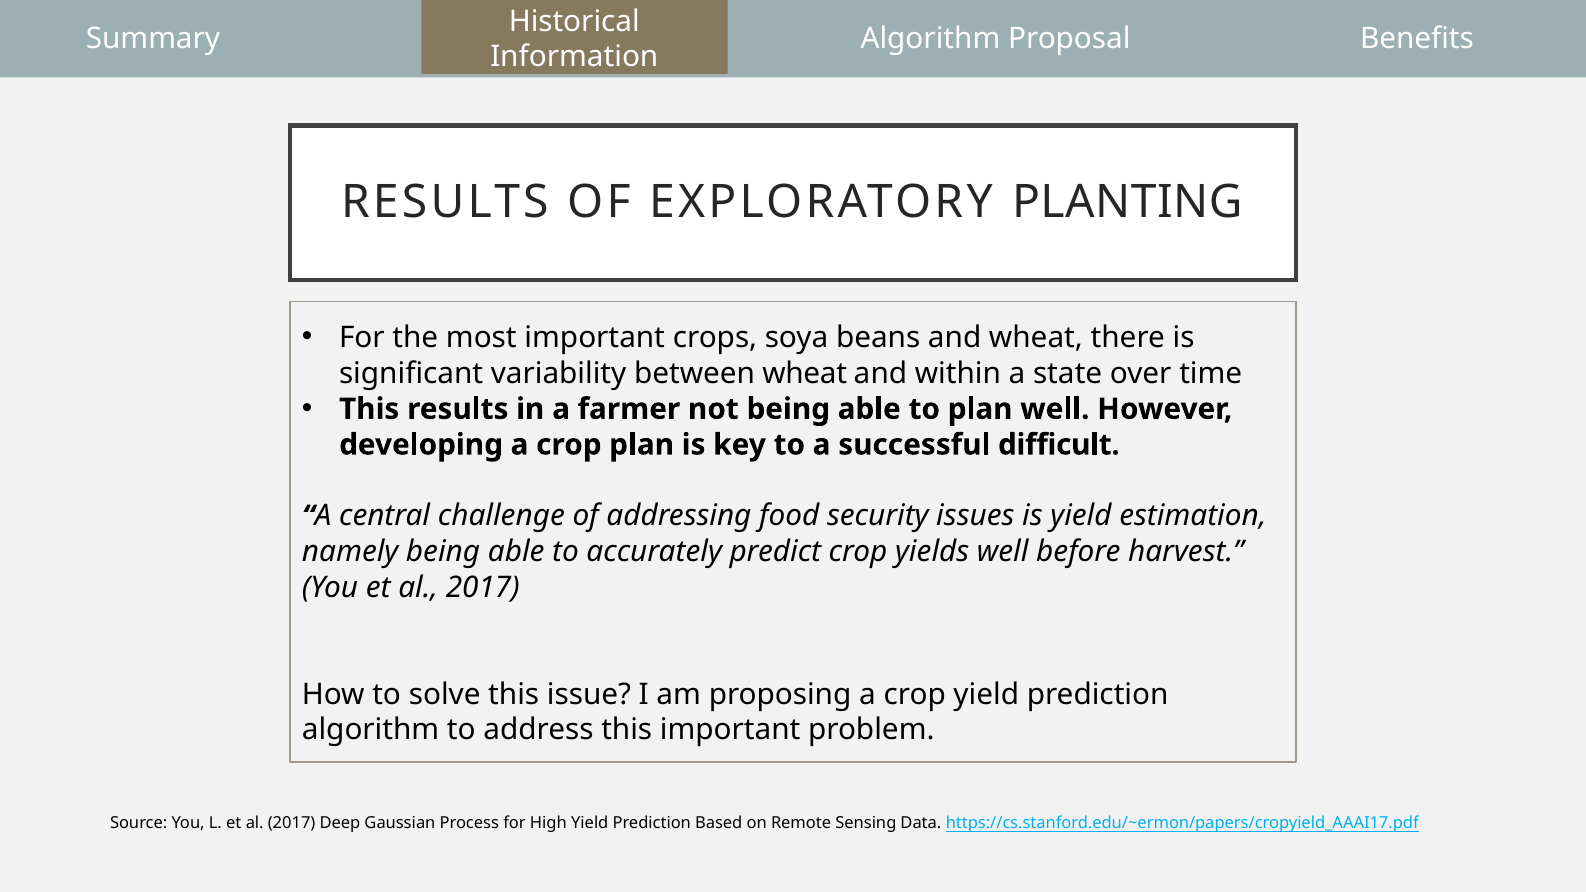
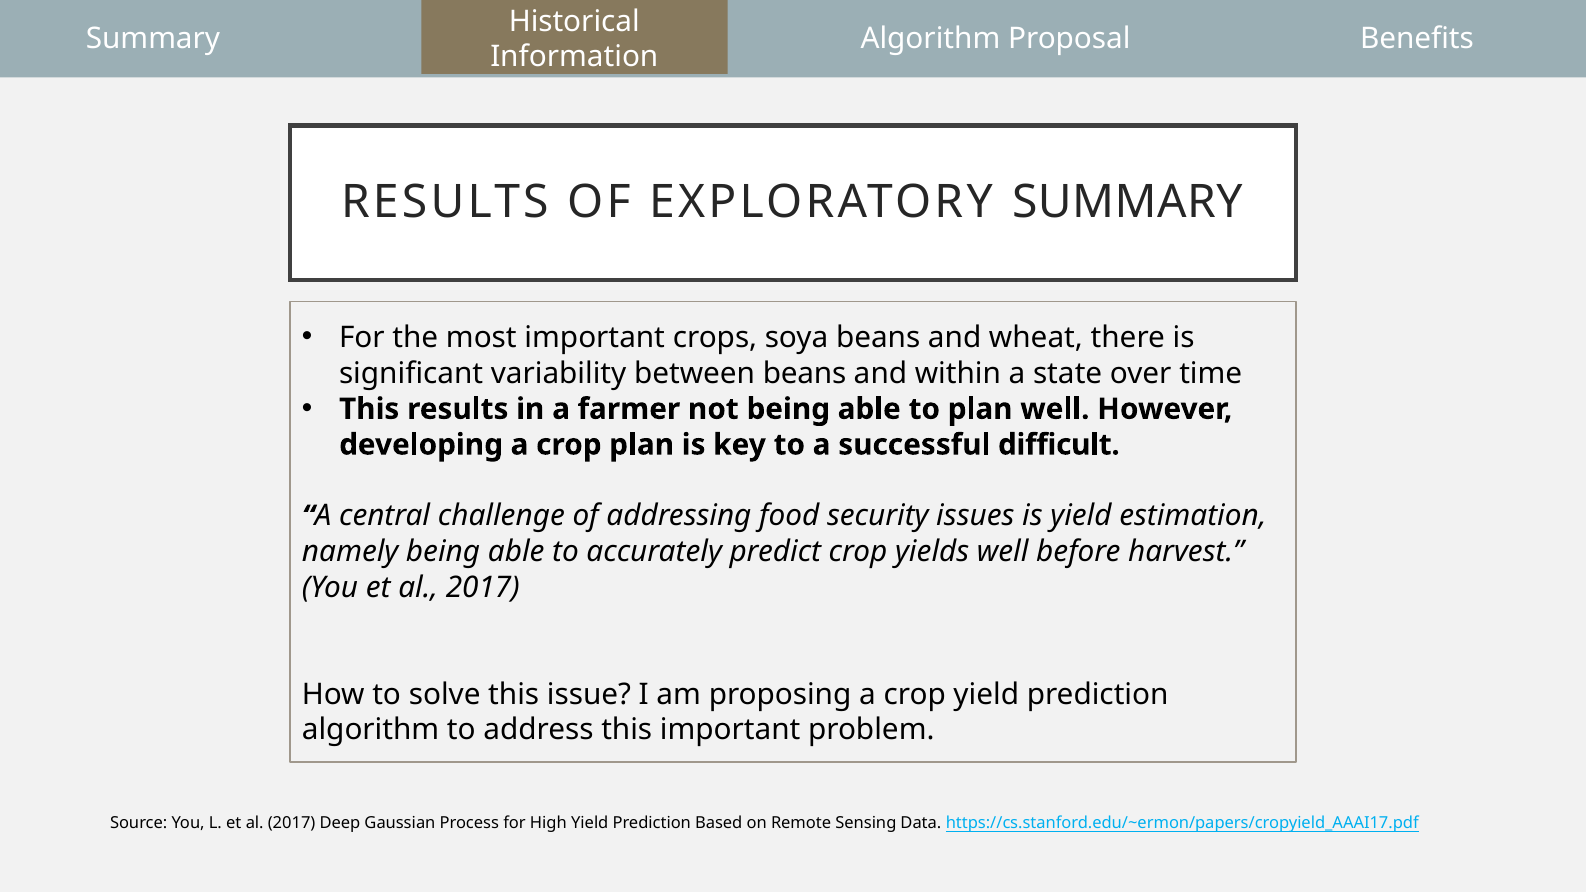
EXPLORATORY PLANTING: PLANTING -> SUMMARY
between wheat: wheat -> beans
